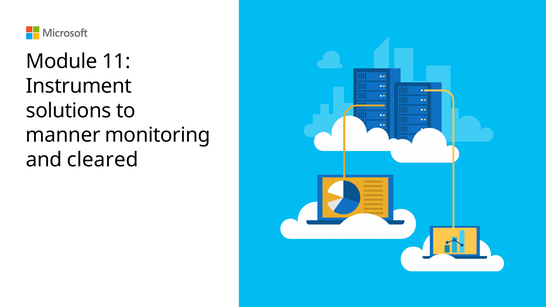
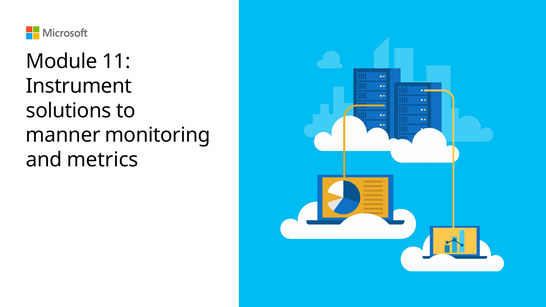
cleared: cleared -> metrics
